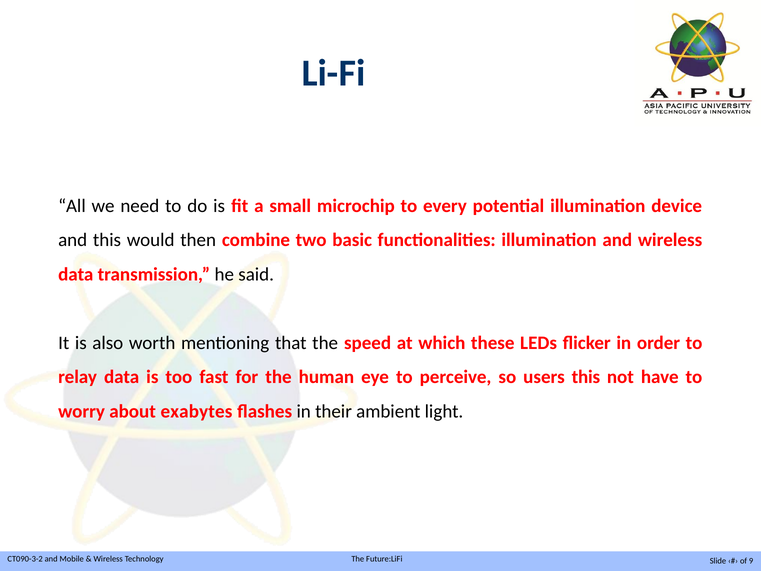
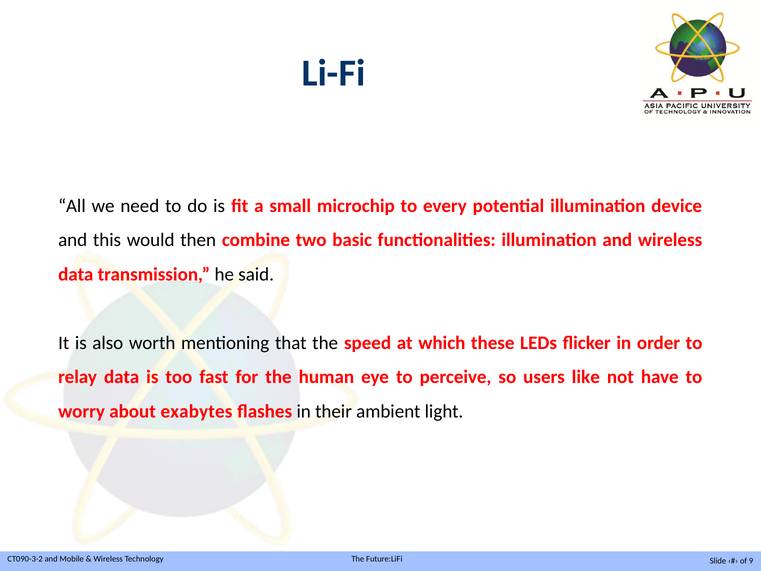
users this: this -> like
